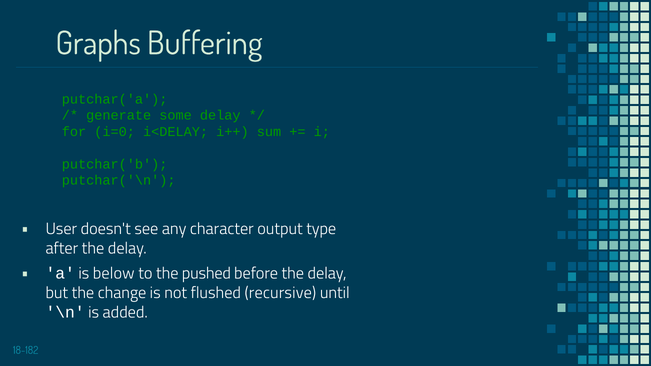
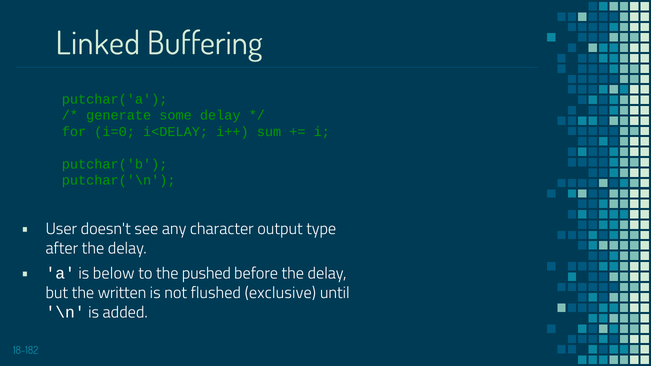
Graphs: Graphs -> Linked
change: change -> written
recursive: recursive -> exclusive
